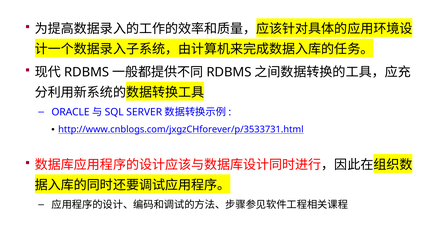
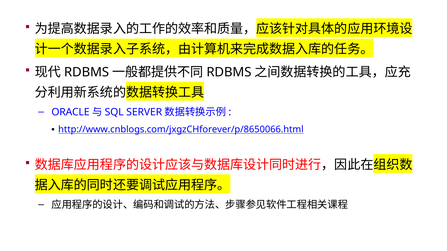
http://www.cnblogs.com/jxgzCHforever/p/3533731.html: http://www.cnblogs.com/jxgzCHforever/p/3533731.html -> http://www.cnblogs.com/jxgzCHforever/p/8650066.html
